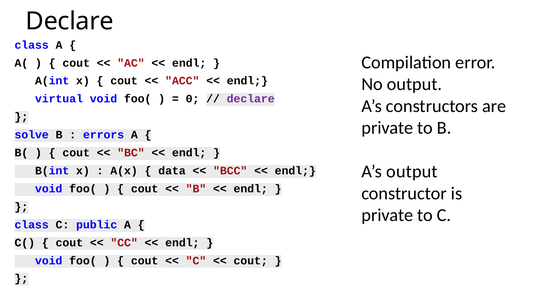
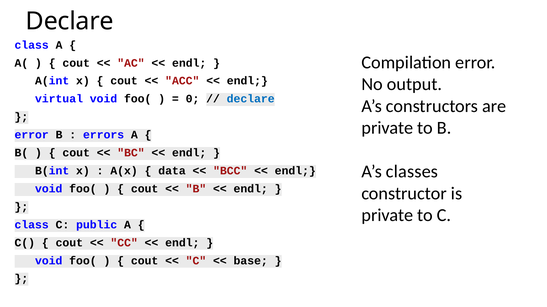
declare at (251, 99) colour: purple -> blue
solve at (32, 135): solve -> error
A’s output: output -> classes
cout at (251, 261): cout -> base
